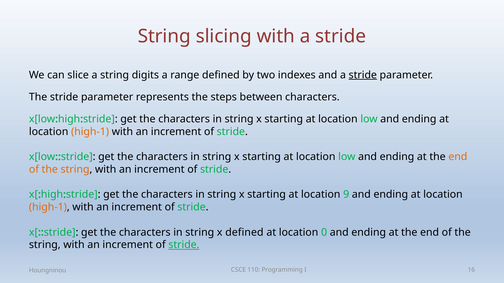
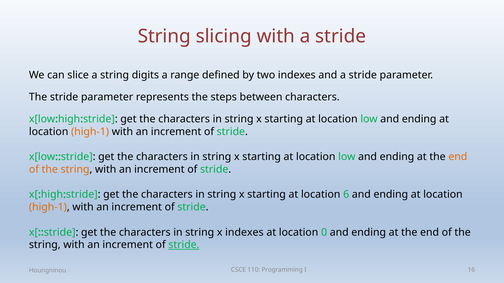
stride at (363, 75) underline: present -> none
9: 9 -> 6
x defined: defined -> indexes
